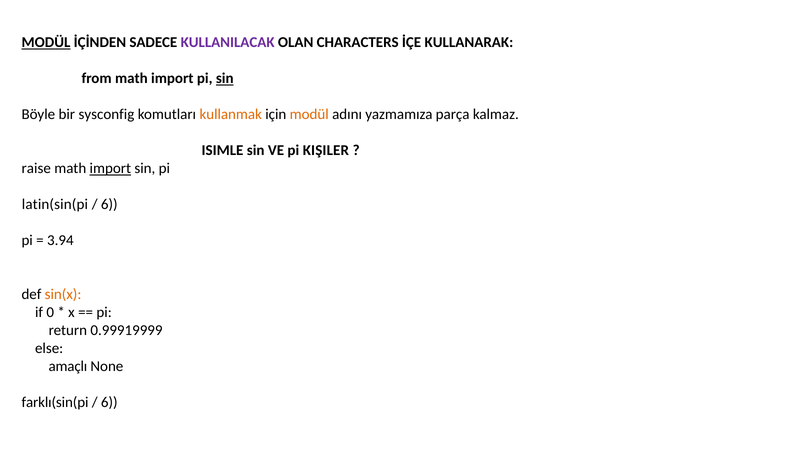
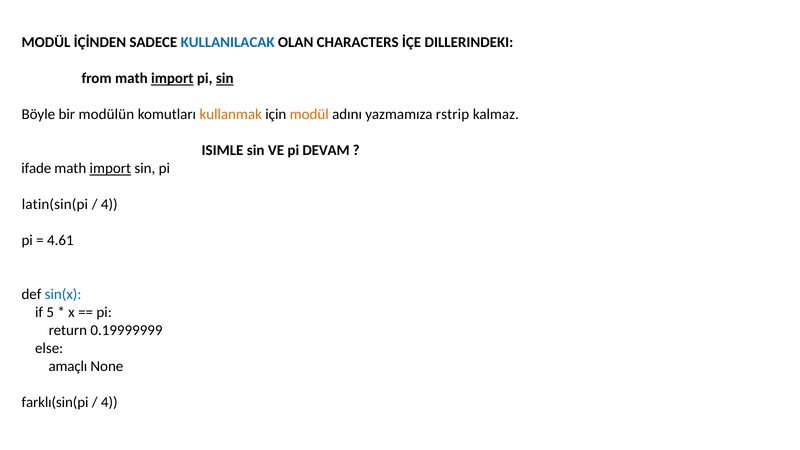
MODÜL at (46, 43) underline: present -> none
KULLANILACAK colour: purple -> blue
KULLANARAK: KULLANARAK -> DILLERINDEKI
import at (172, 79) underline: none -> present
sysconfig: sysconfig -> modülün
parça: parça -> rstrip
KIŞILER: KIŞILER -> DEVAM
raise: raise -> ifade
6 at (109, 205): 6 -> 4
3.94: 3.94 -> 4.61
sin(x colour: orange -> blue
0: 0 -> 5
0.99919999: 0.99919999 -> 0.19999999
6 at (109, 403): 6 -> 4
